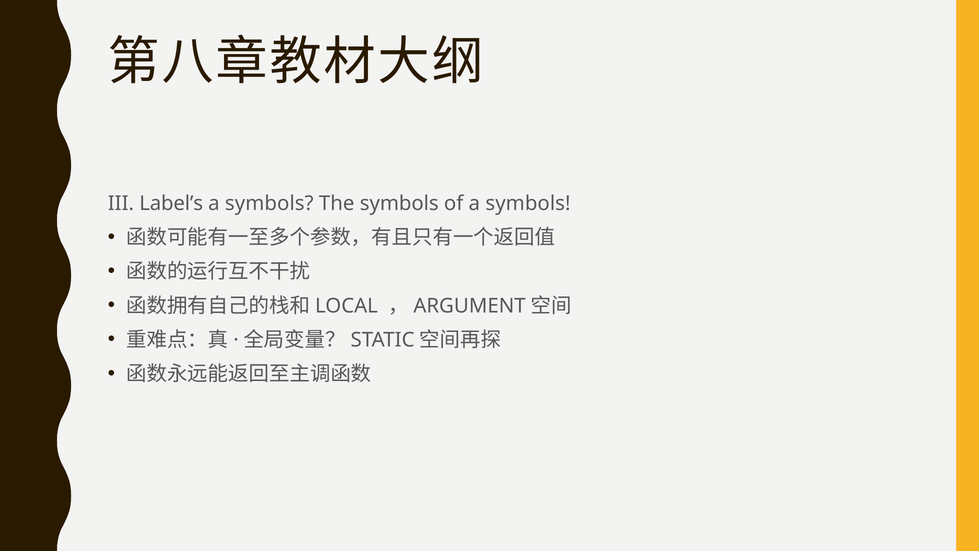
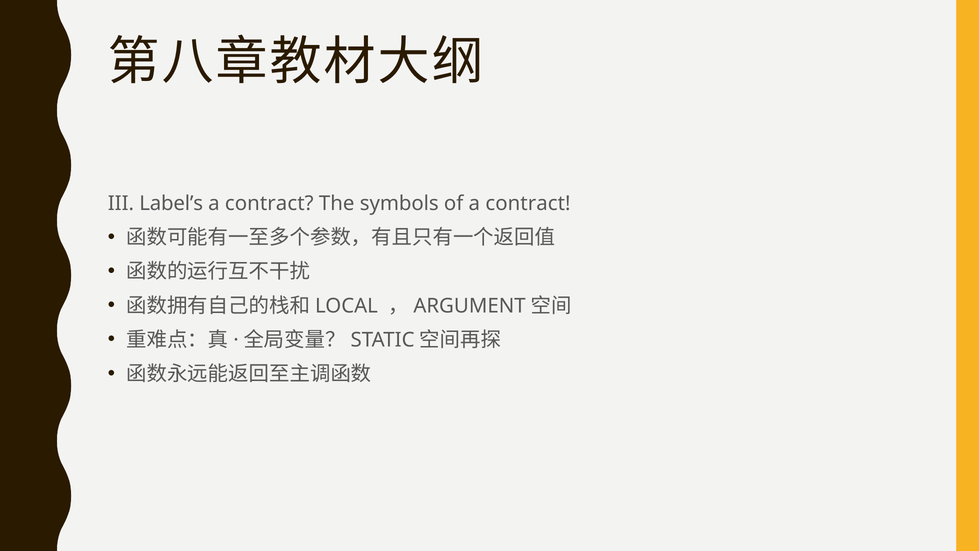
symbols at (269, 203): symbols -> contract
of a symbols: symbols -> contract
